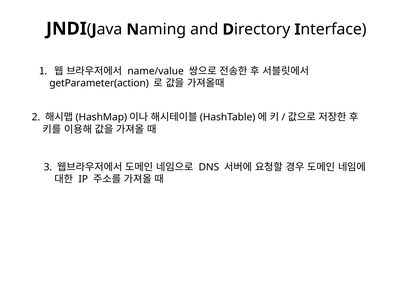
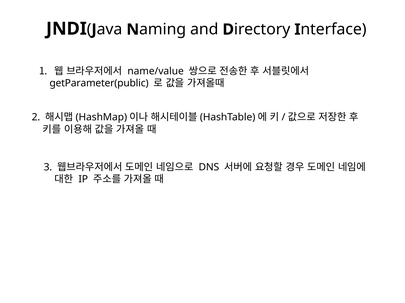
getParameter(action: getParameter(action -> getParameter(public
